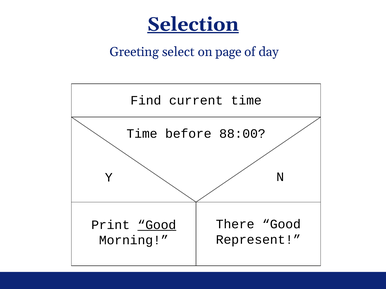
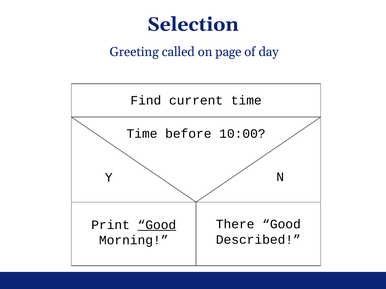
Selection underline: present -> none
select: select -> called
88:00: 88:00 -> 10:00
Represent: Represent -> Described
